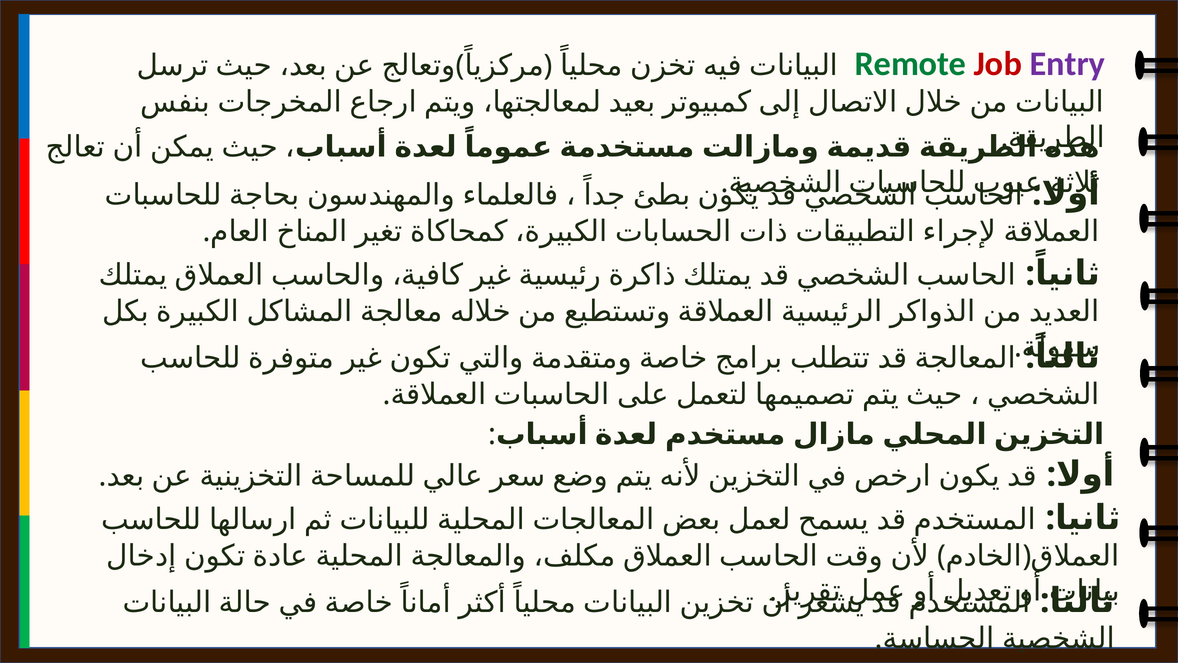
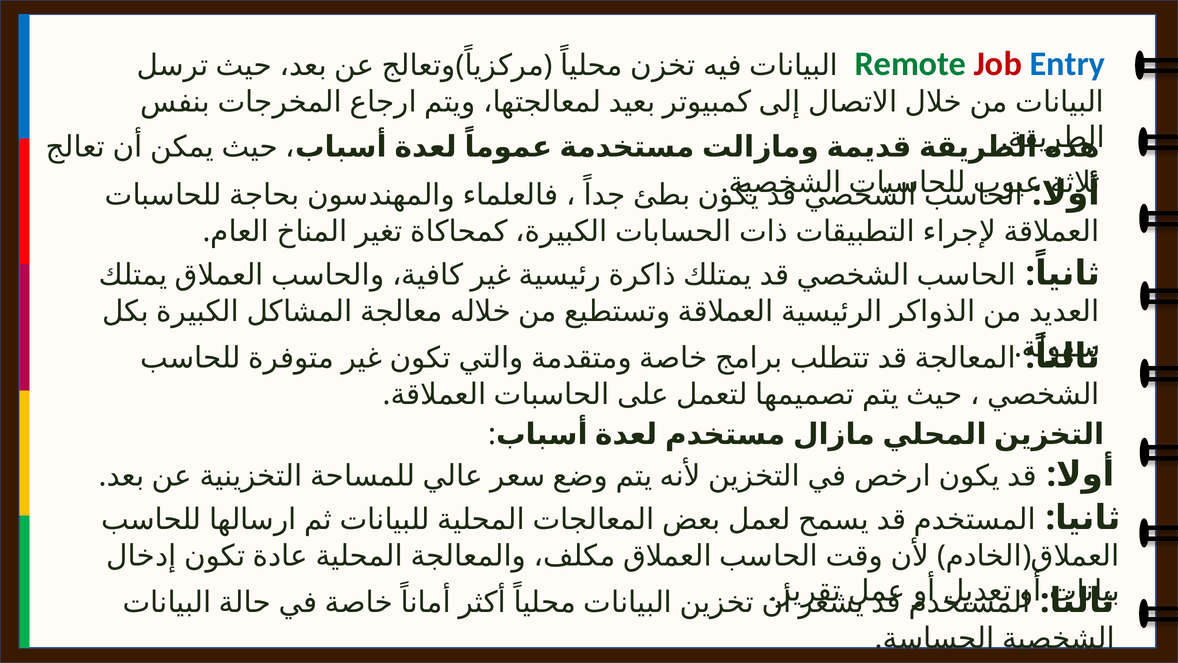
Entry colour: purple -> blue
